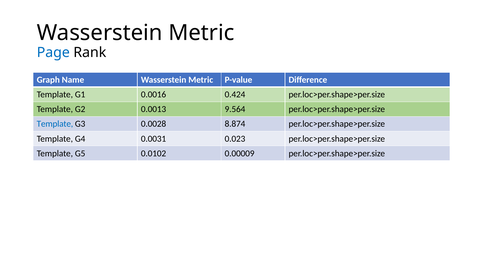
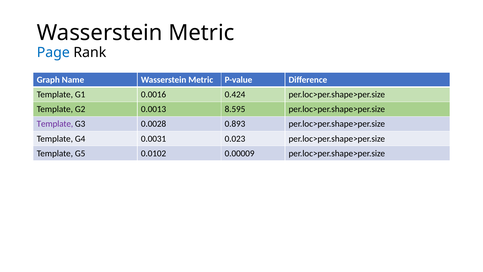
9.564: 9.564 -> 8.595
Template at (55, 124) colour: blue -> purple
8.874: 8.874 -> 0.893
